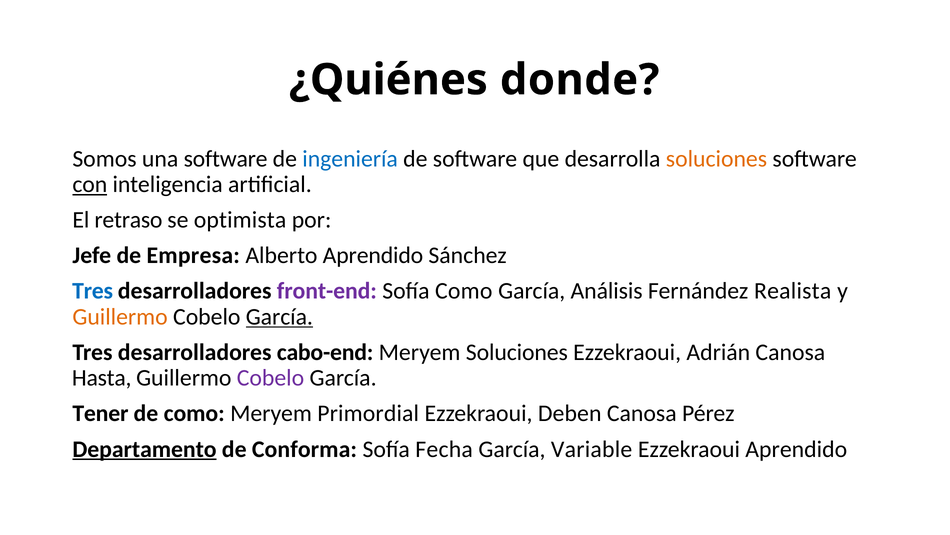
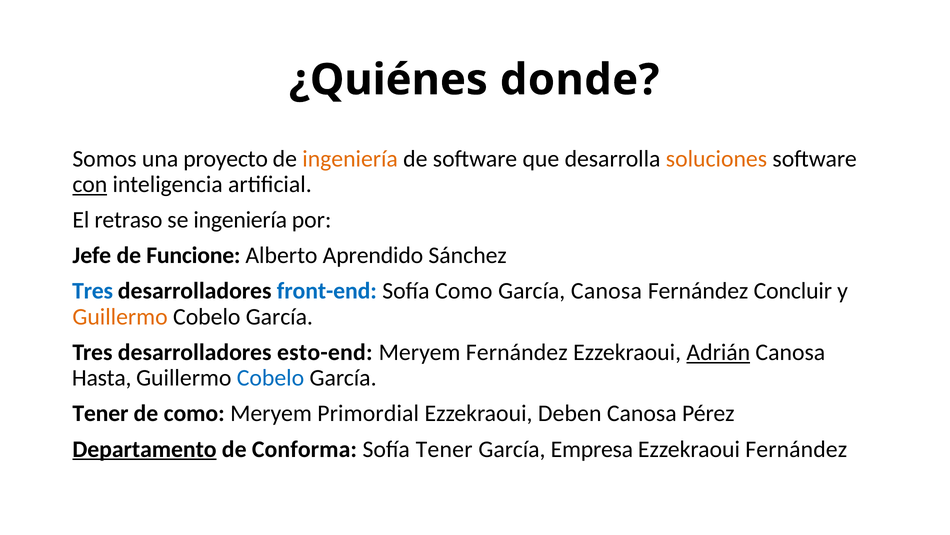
una software: software -> proyecto
ingeniería at (350, 159) colour: blue -> orange
se optimista: optimista -> ingeniería
Empresa: Empresa -> Funcione
front-end colour: purple -> blue
García Análisis: Análisis -> Canosa
Realista: Realista -> Concluir
García at (279, 316) underline: present -> none
cabo-end: cabo-end -> esto-end
Meryem Soluciones: Soluciones -> Fernández
Adrián underline: none -> present
Cobelo at (271, 378) colour: purple -> blue
Sofía Fecha: Fecha -> Tener
Variable: Variable -> Empresa
Ezzekraoui Aprendido: Aprendido -> Fernández
